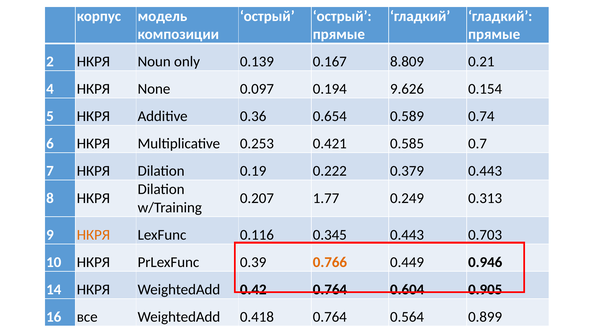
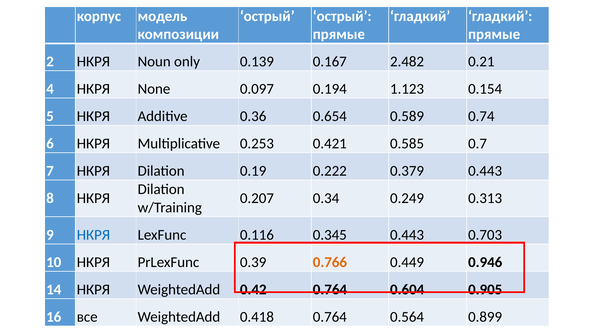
8.809: 8.809 -> 2.482
9.626: 9.626 -> 1.123
1.77: 1.77 -> 0.34
НКРЯ at (93, 235) colour: orange -> blue
